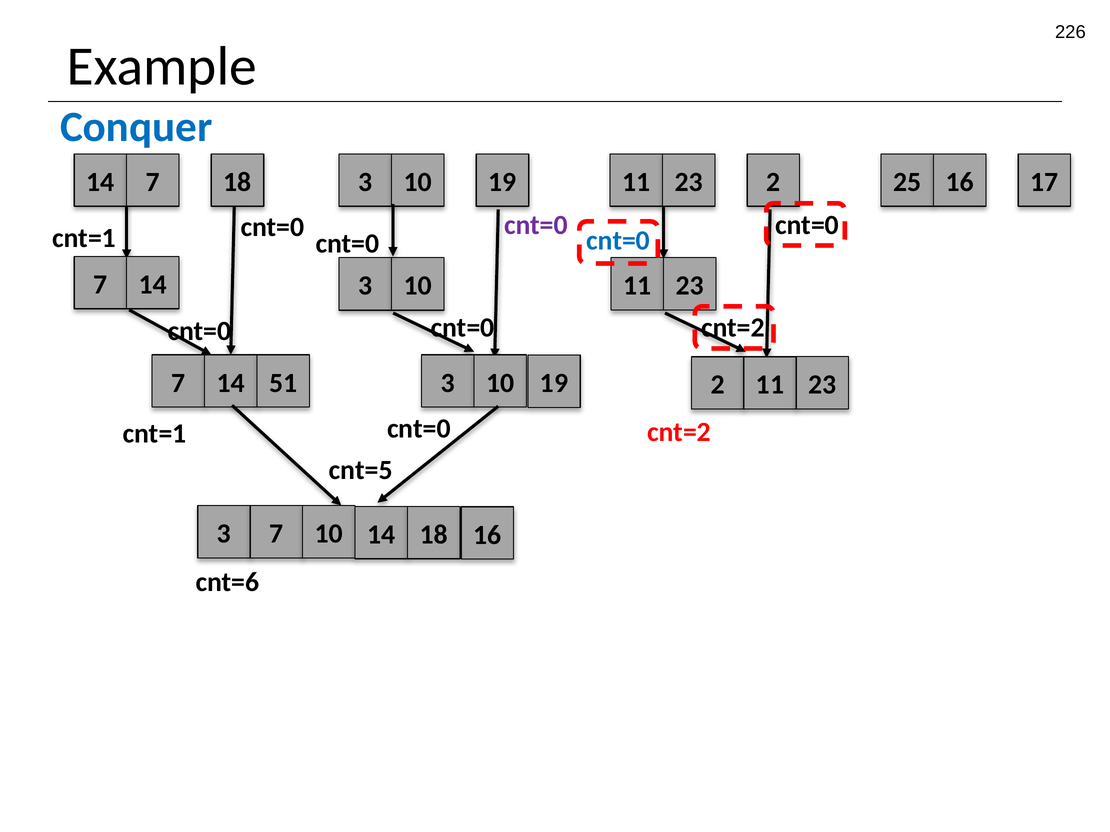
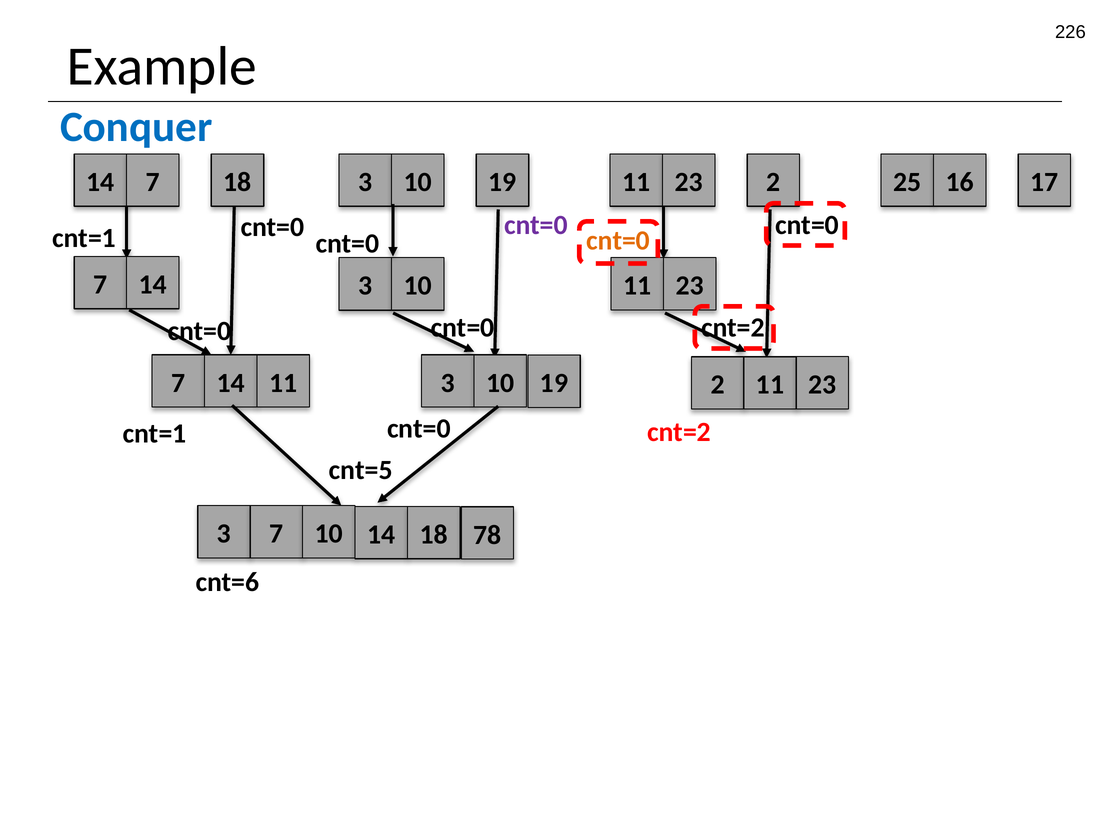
cnt=0 at (618, 241) colour: blue -> orange
14 51: 51 -> 11
18 16: 16 -> 78
